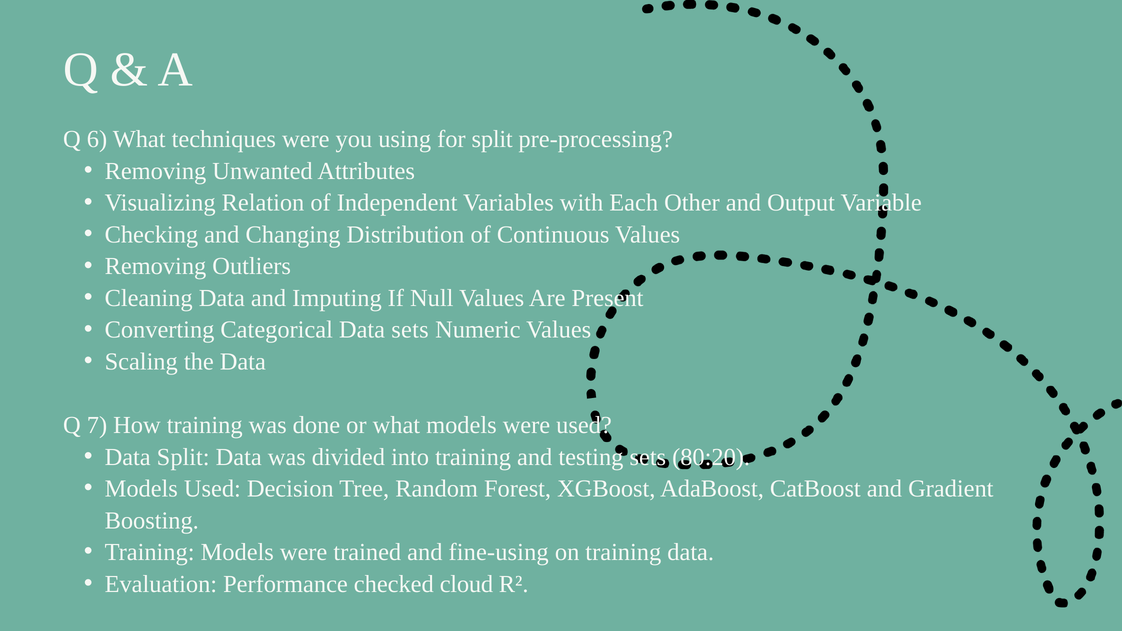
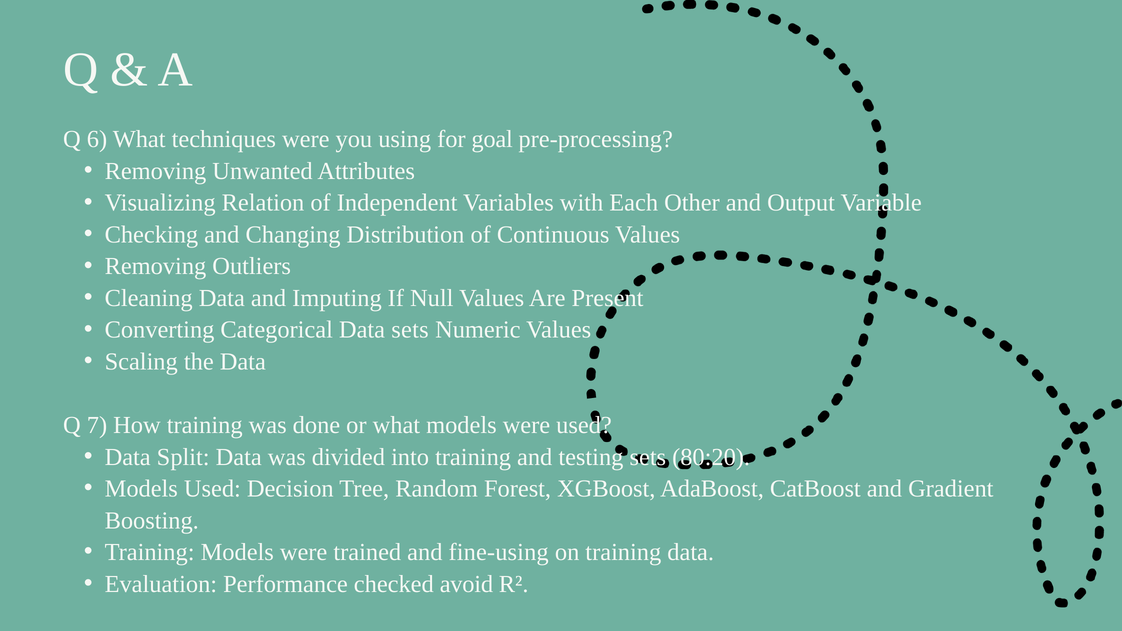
for split: split -> goal
cloud: cloud -> avoid
